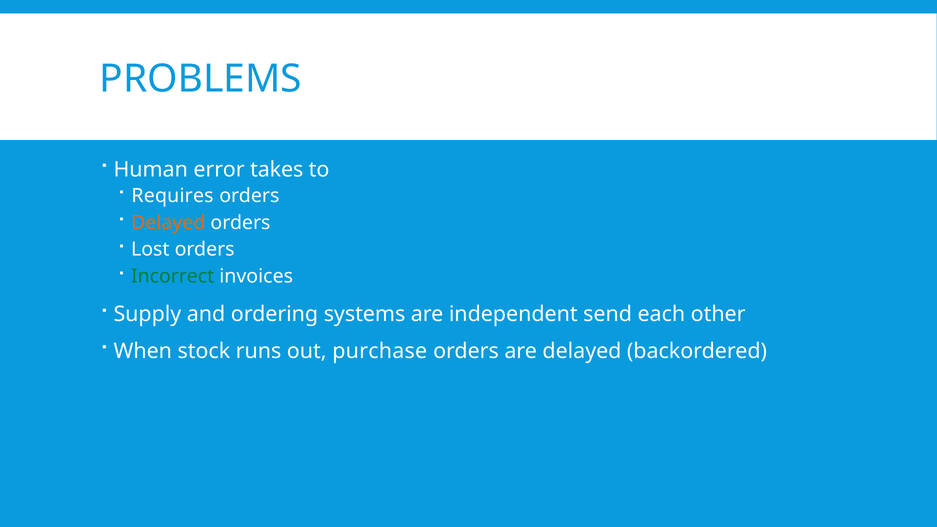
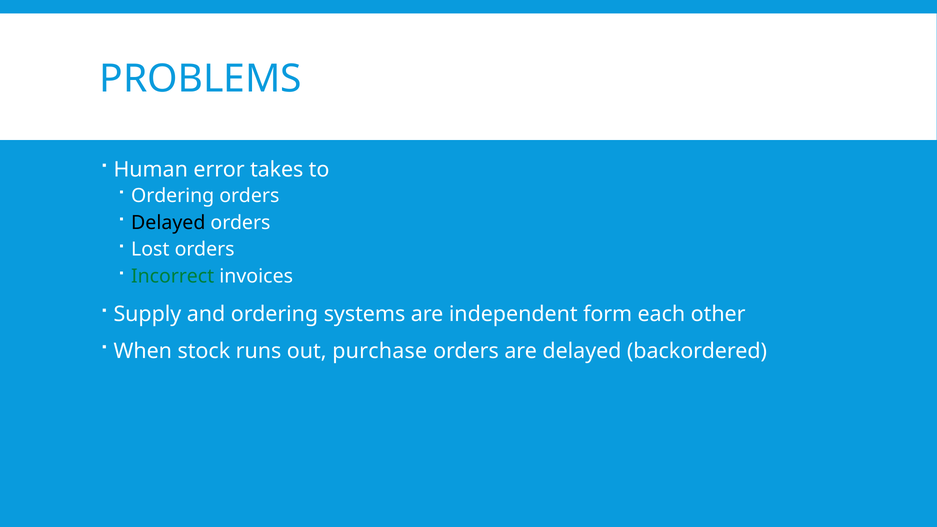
Requires at (173, 196): Requires -> Ordering
Delayed at (168, 223) colour: orange -> black
send: send -> form
